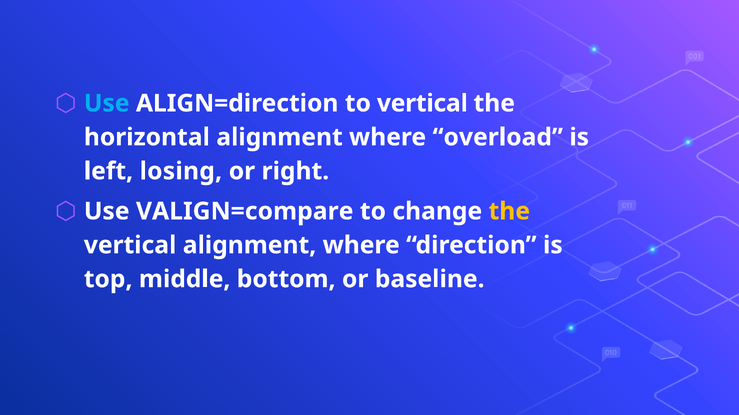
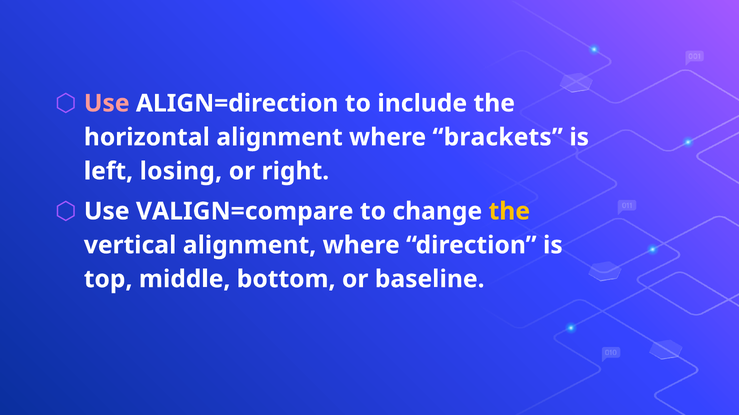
Use at (107, 104) colour: light blue -> pink
to vertical: vertical -> include
overload: overload -> brackets
